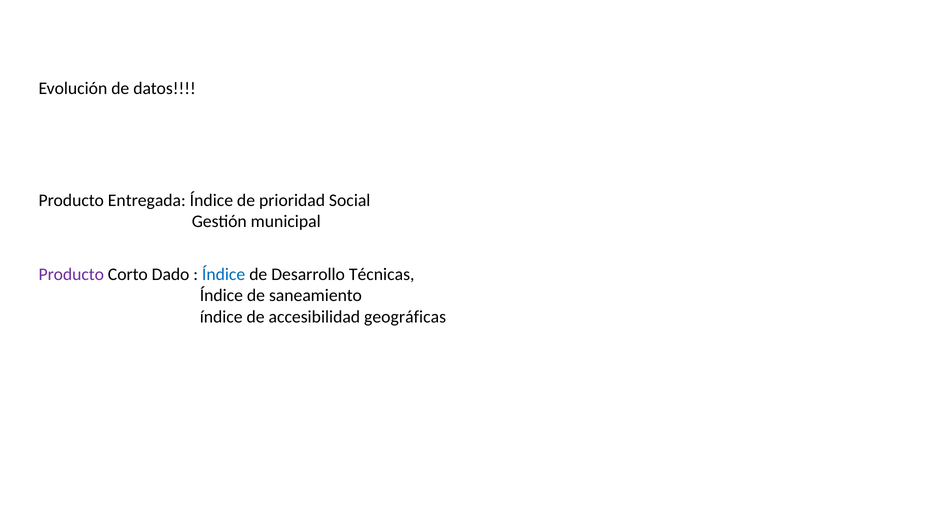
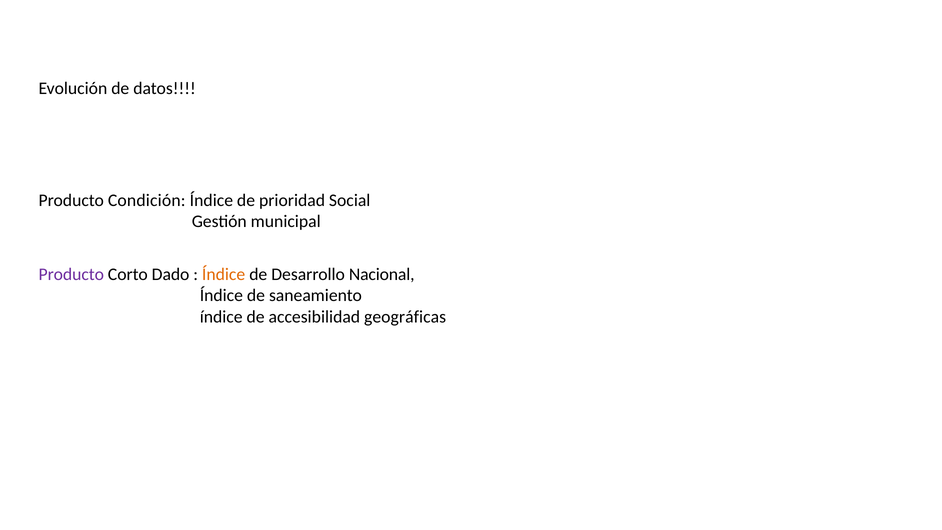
Entregada: Entregada -> Condición
Índice at (224, 274) colour: blue -> orange
Técnicas: Técnicas -> Nacional
